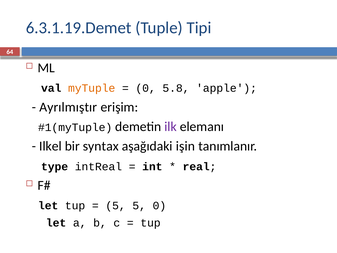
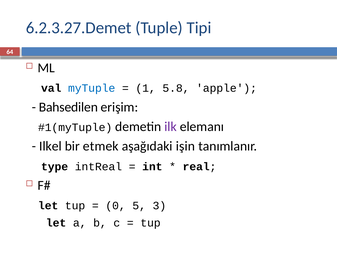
6.3.1.19.Demet: 6.3.1.19.Demet -> 6.2.3.27.Demet
myTuple colour: orange -> blue
0 at (146, 88): 0 -> 1
Ayrılmıştır: Ayrılmıştır -> Bahsedilen
syntax: syntax -> etmek
5 at (116, 206): 5 -> 0
5 0: 0 -> 3
